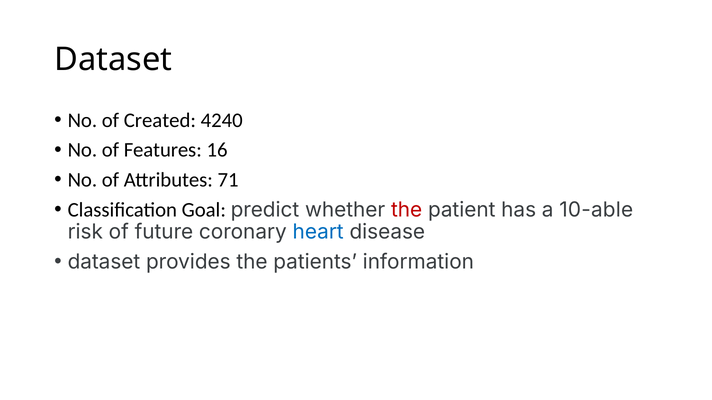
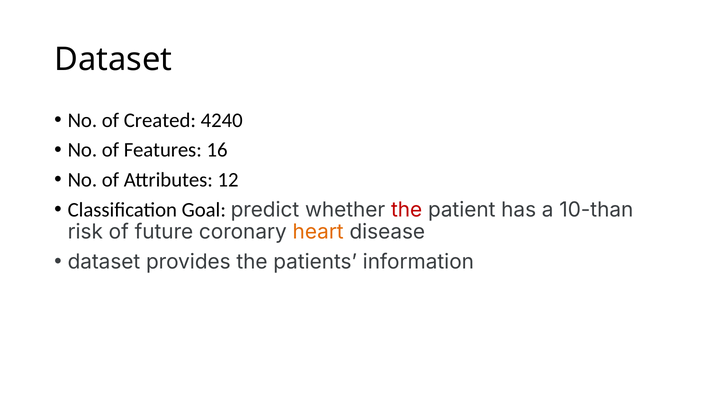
71: 71 -> 12
10-able: 10-able -> 10-than
heart colour: blue -> orange
